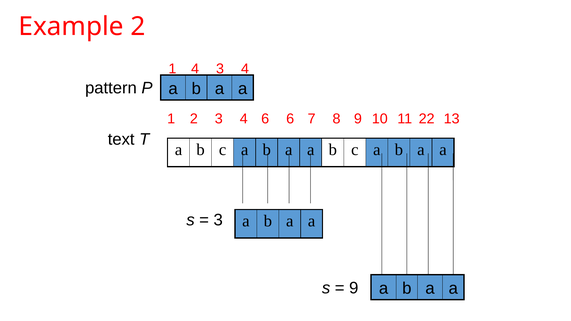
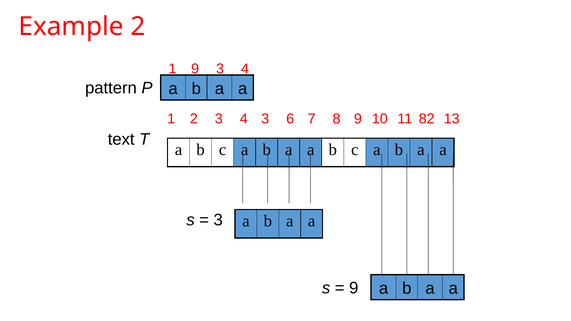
1 4: 4 -> 9
4 6: 6 -> 3
22: 22 -> 82
